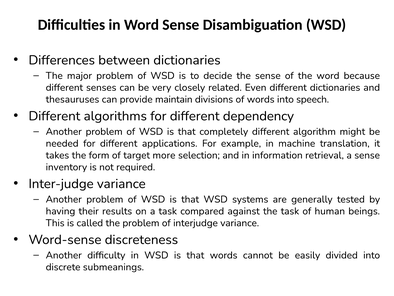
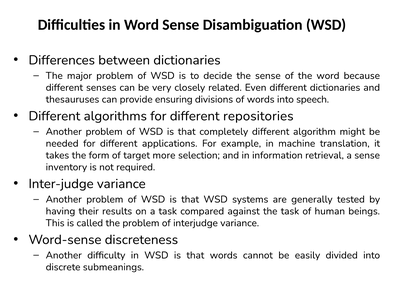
maintain: maintain -> ensuring
dependency: dependency -> repositories
